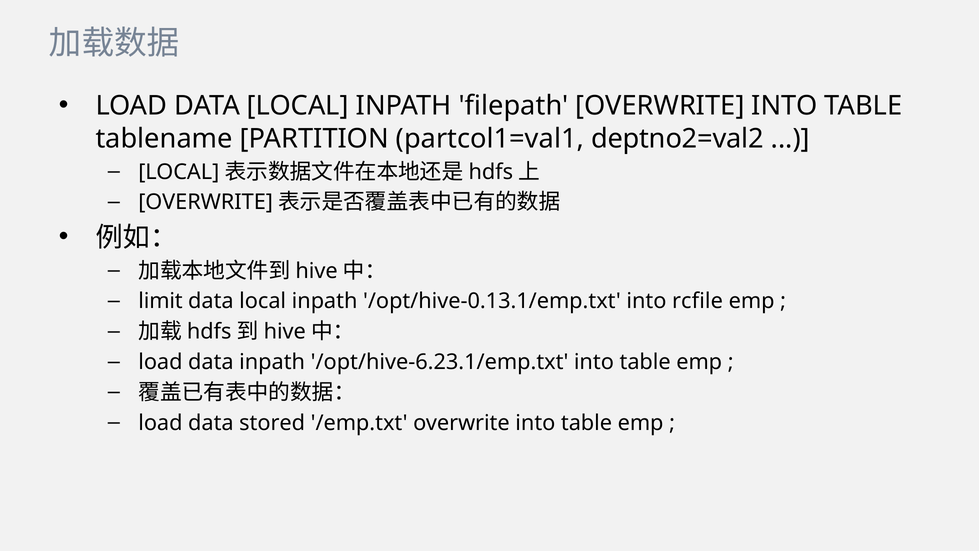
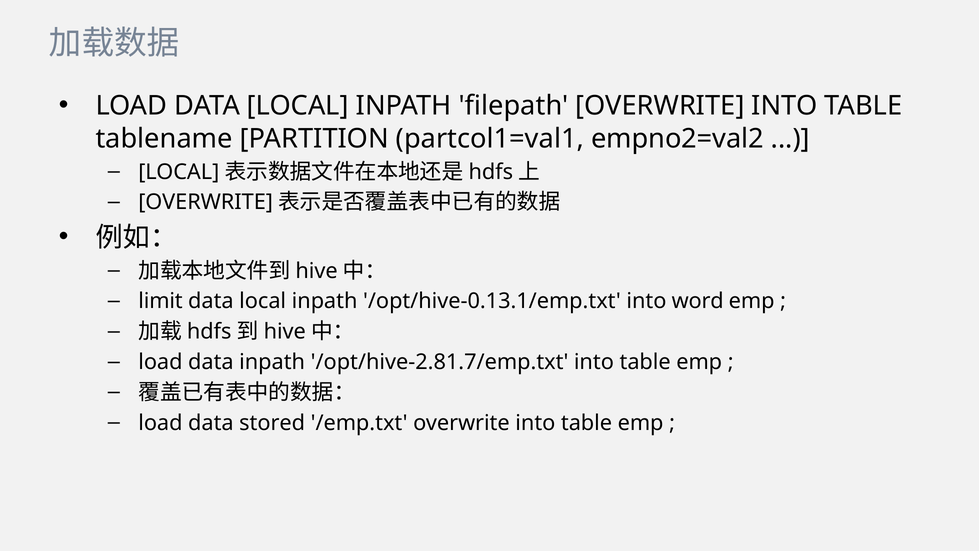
deptno2=val2: deptno2=val2 -> empno2=val2
rcfile: rcfile -> word
/opt/hive-6.23.1/emp.txt: /opt/hive-6.23.1/emp.txt -> /opt/hive-2.81.7/emp.txt
